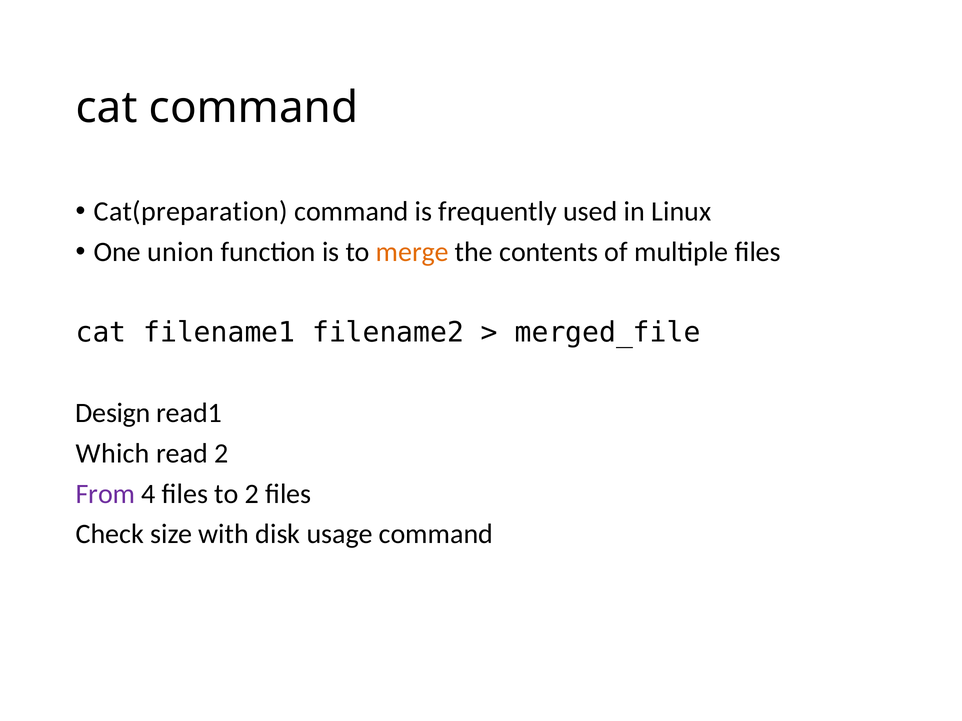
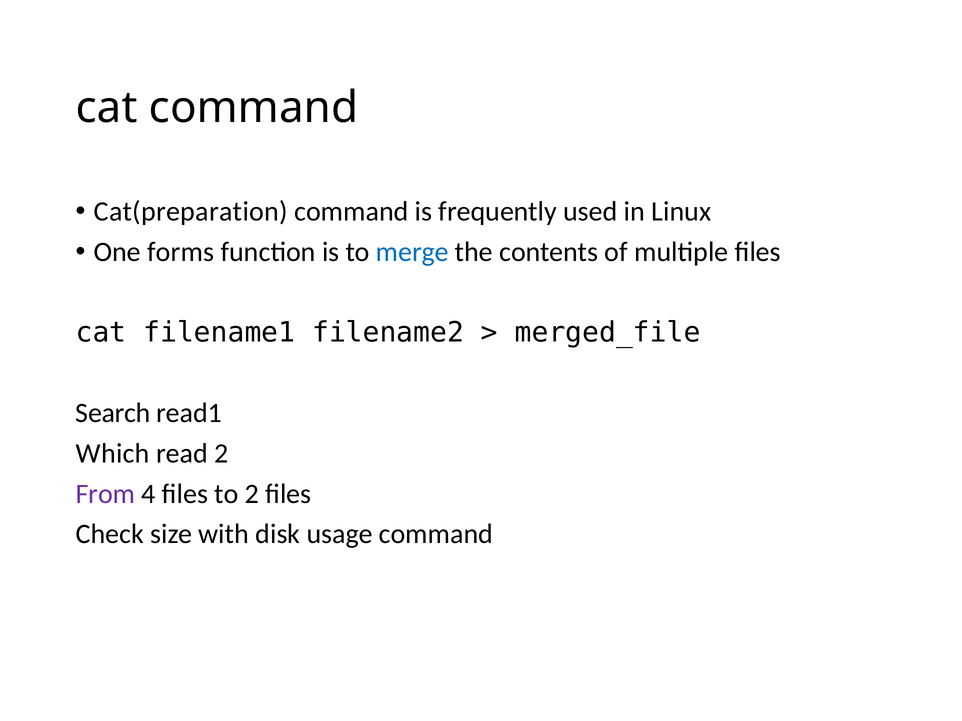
union: union -> forms
merge colour: orange -> blue
Design: Design -> Search
